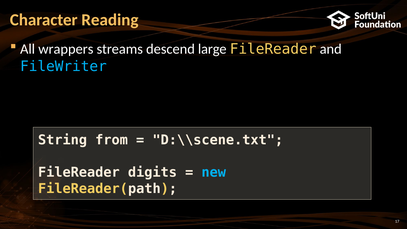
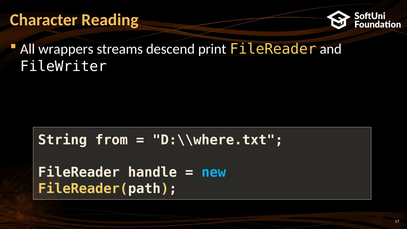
large: large -> print
FileWriter colour: light blue -> white
D:\\scene.txt: D:\\scene.txt -> D:\\where.txt
digits: digits -> handle
